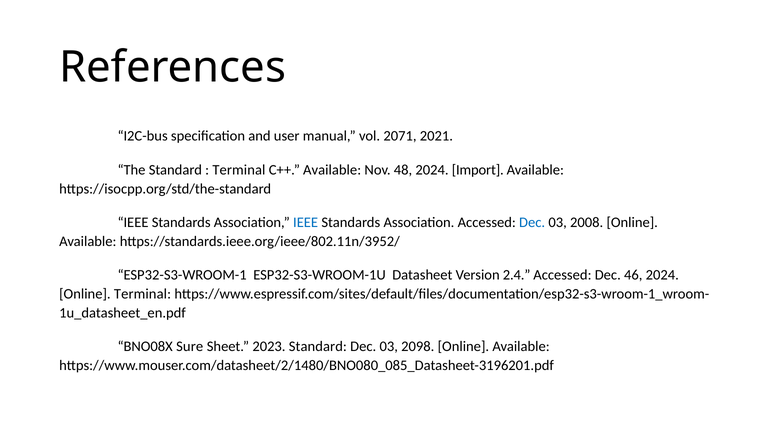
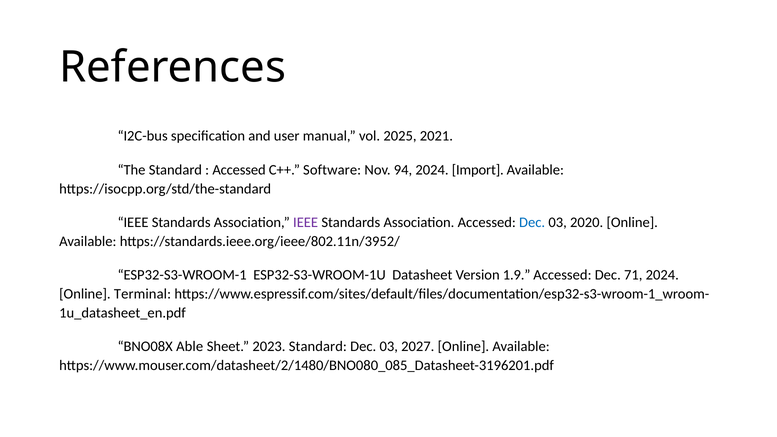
2071: 2071 -> 2025
Terminal at (239, 170): Terminal -> Accessed
C++ Available: Available -> Software
48: 48 -> 94
IEEE at (306, 222) colour: blue -> purple
2008: 2008 -> 2020
2.4: 2.4 -> 1.9
46: 46 -> 71
Sure: Sure -> Able
2098: 2098 -> 2027
